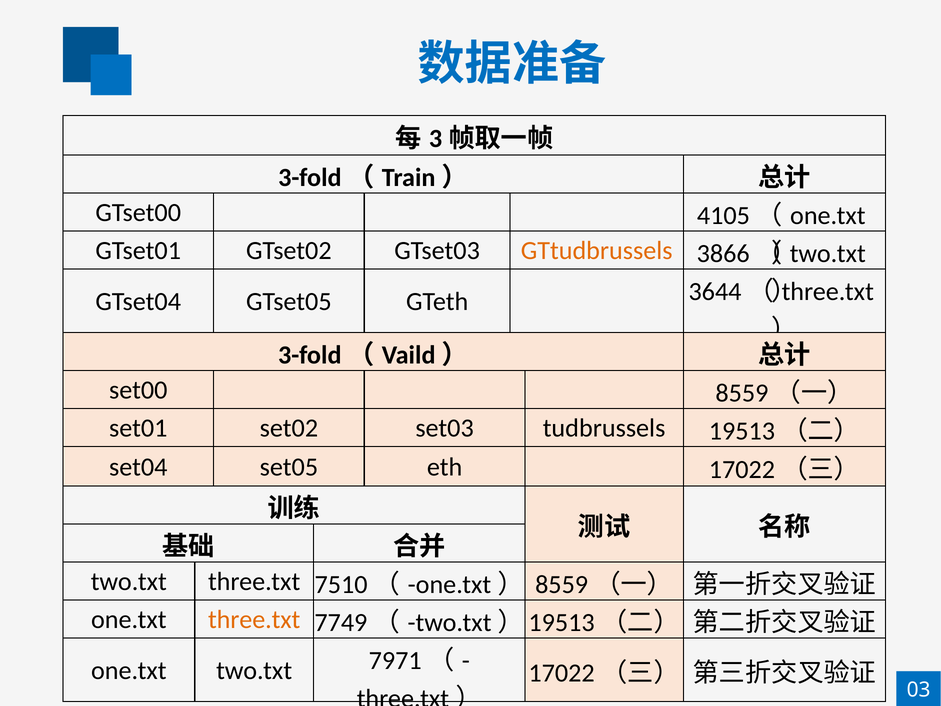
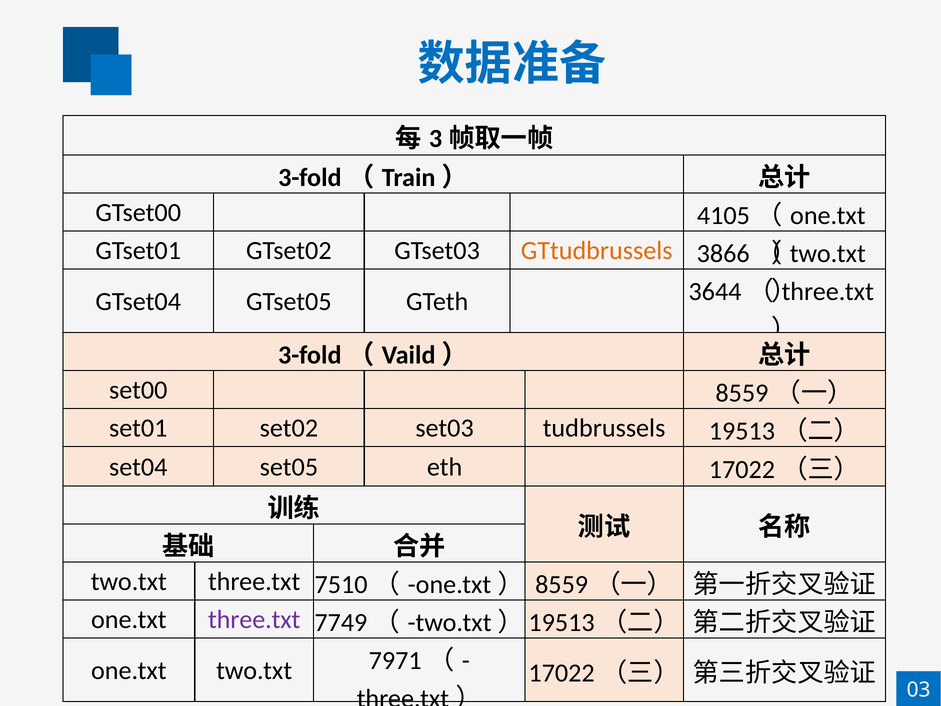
three.txt at (254, 619) colour: orange -> purple
